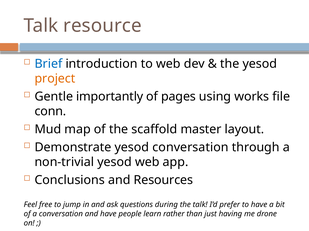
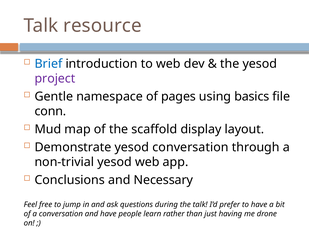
project colour: orange -> purple
importantly: importantly -> namespace
works: works -> basics
master: master -> display
Resources: Resources -> Necessary
